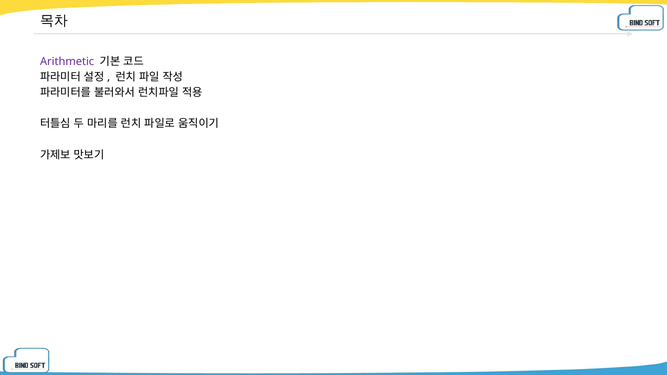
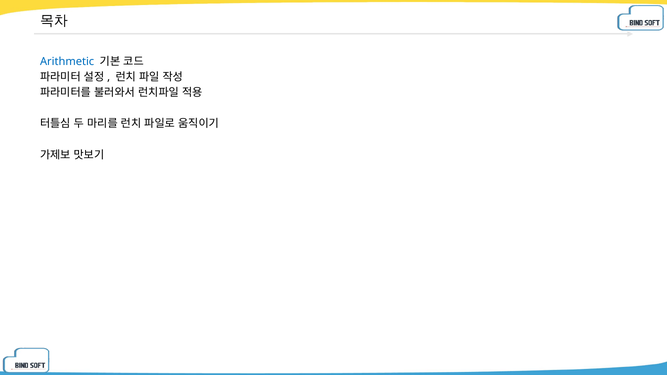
Arithmetic colour: purple -> blue
